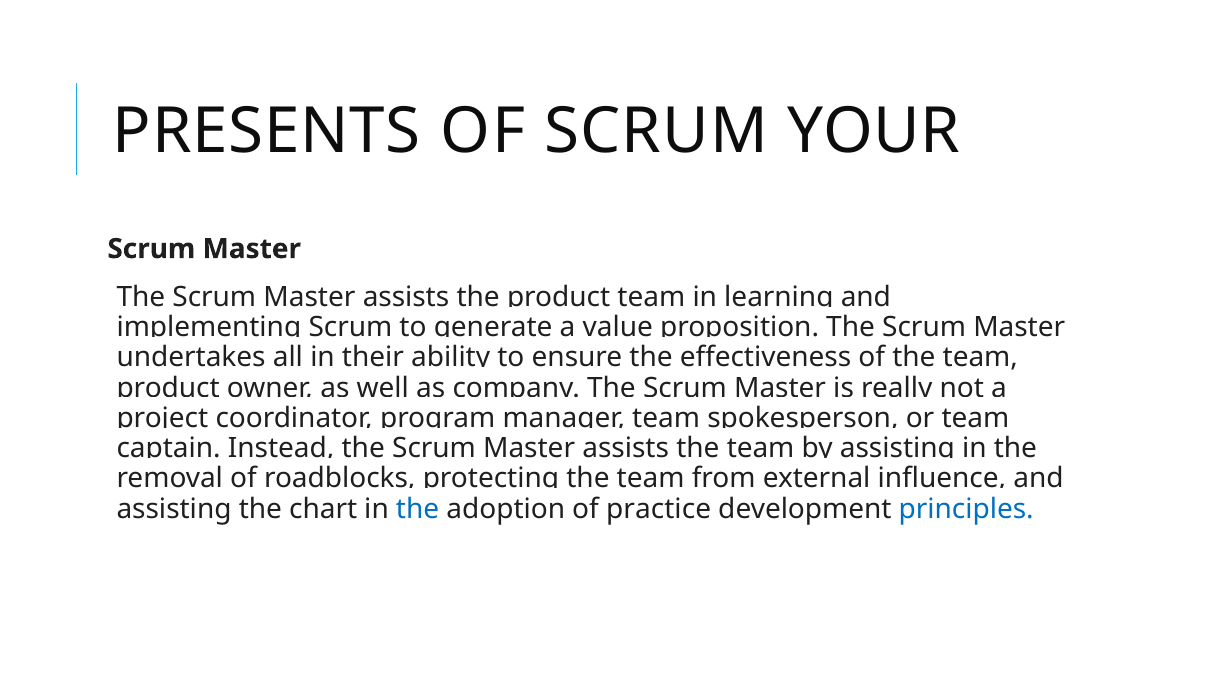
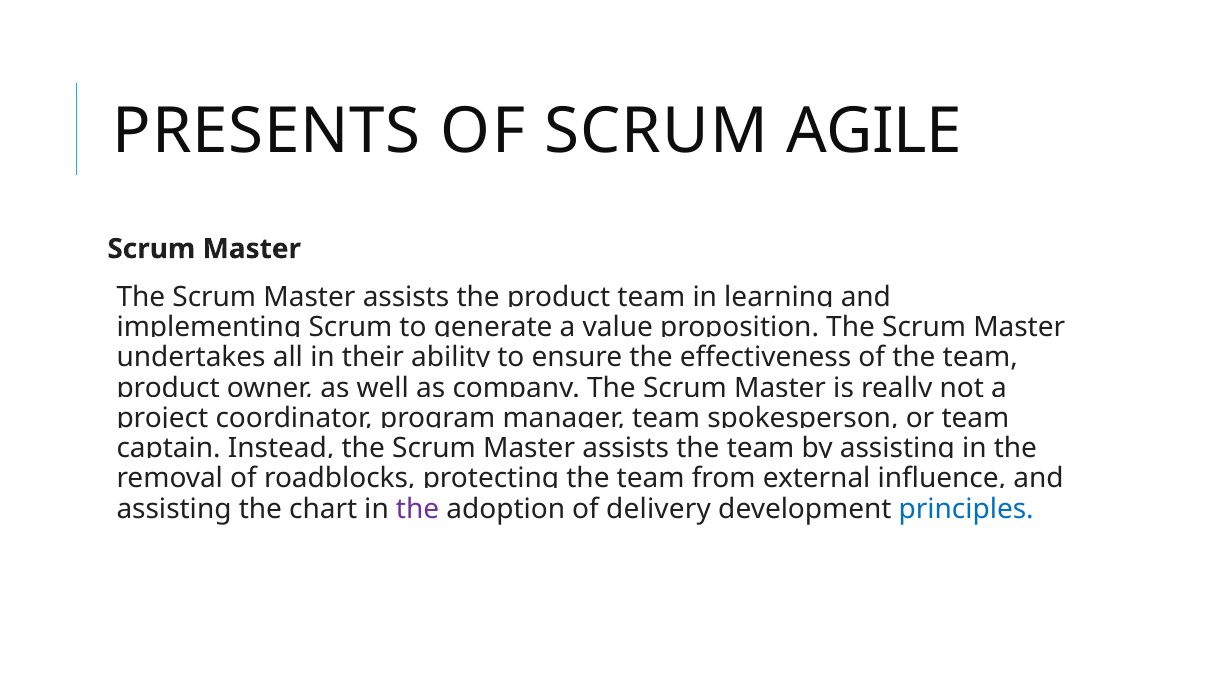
YOUR: YOUR -> AGILE
the at (418, 509) colour: blue -> purple
practice: practice -> delivery
